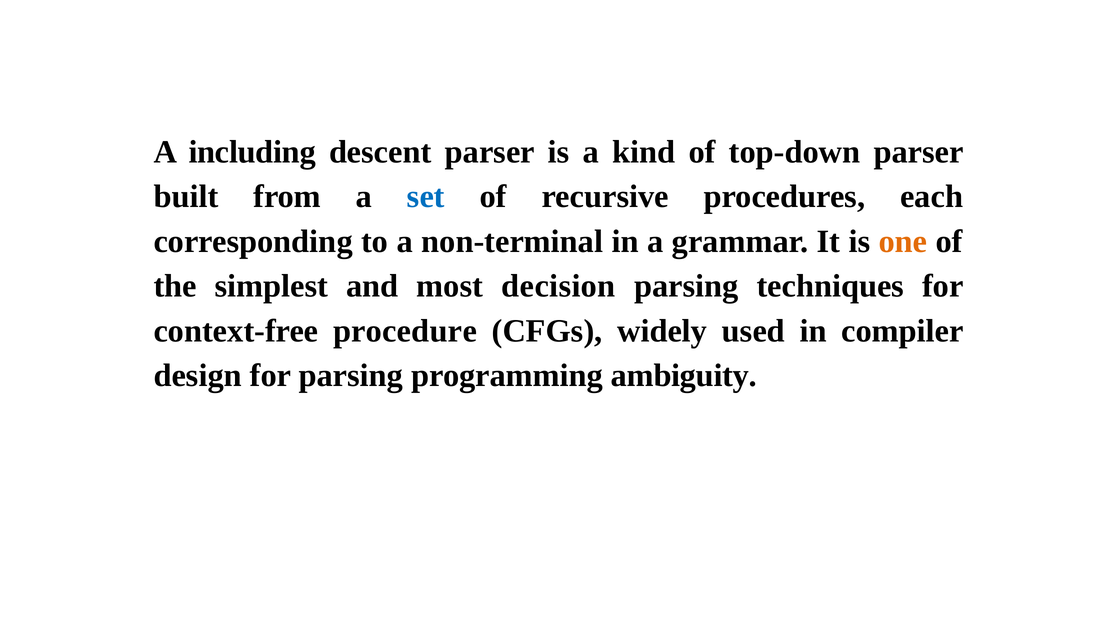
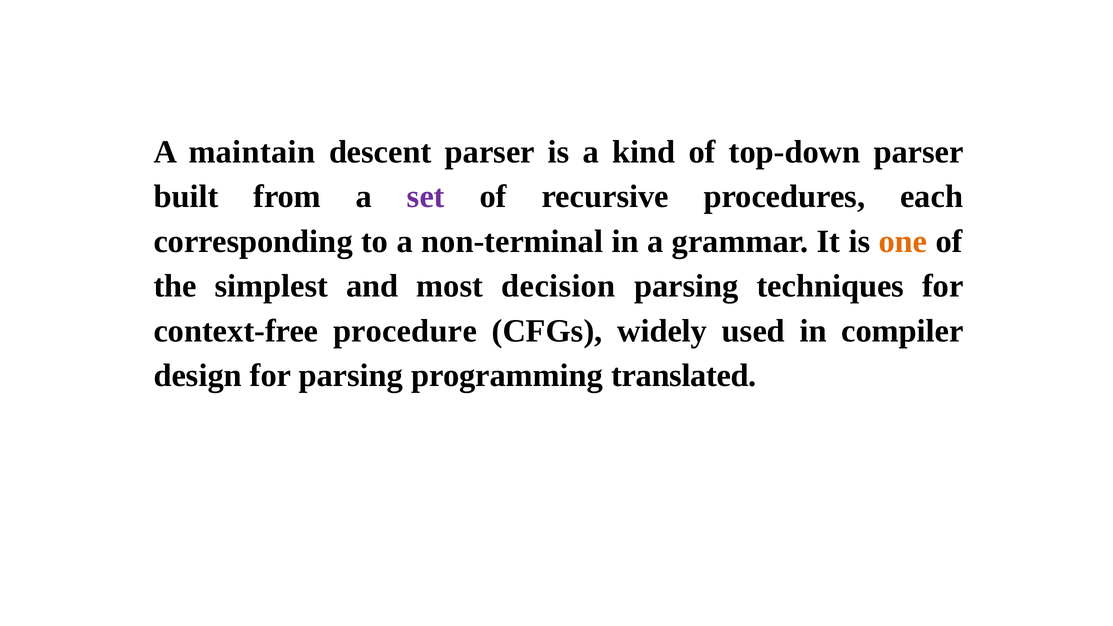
including: including -> maintain
set colour: blue -> purple
ambiguity: ambiguity -> translated
